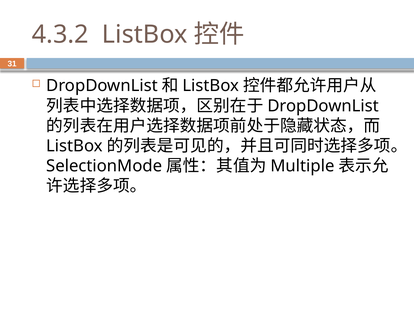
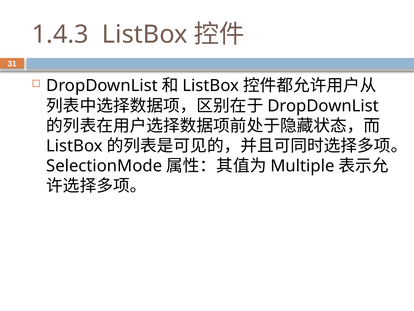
4.3.2: 4.3.2 -> 1.4.3
